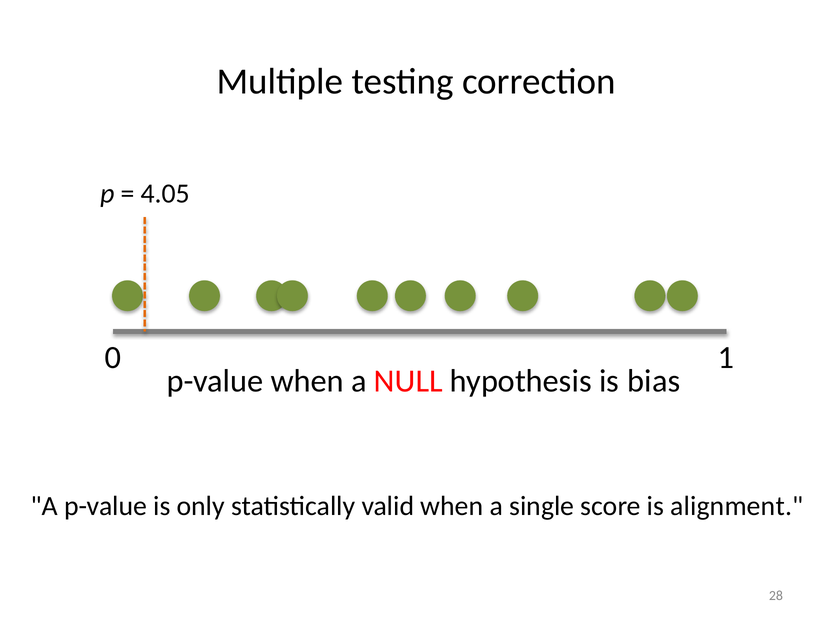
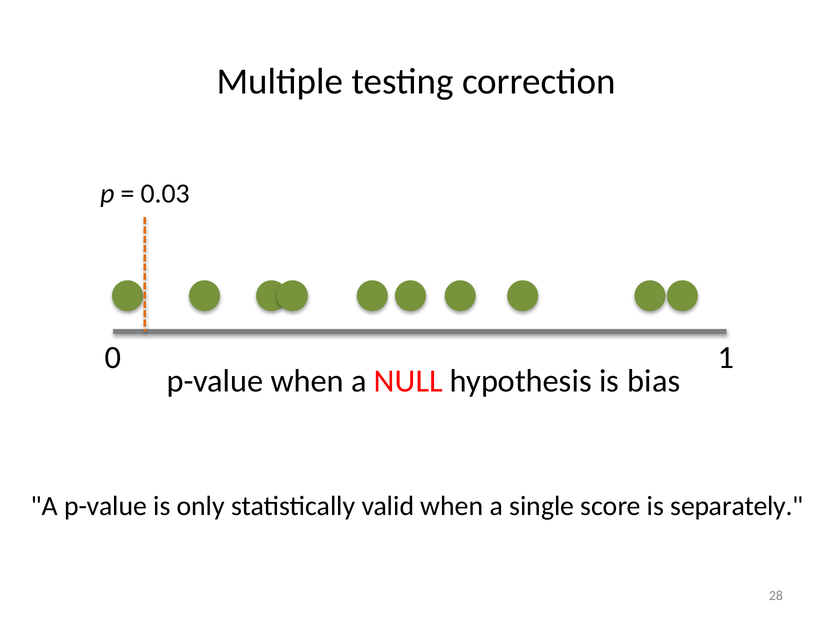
4.05: 4.05 -> 0.03
alignment: alignment -> separately
